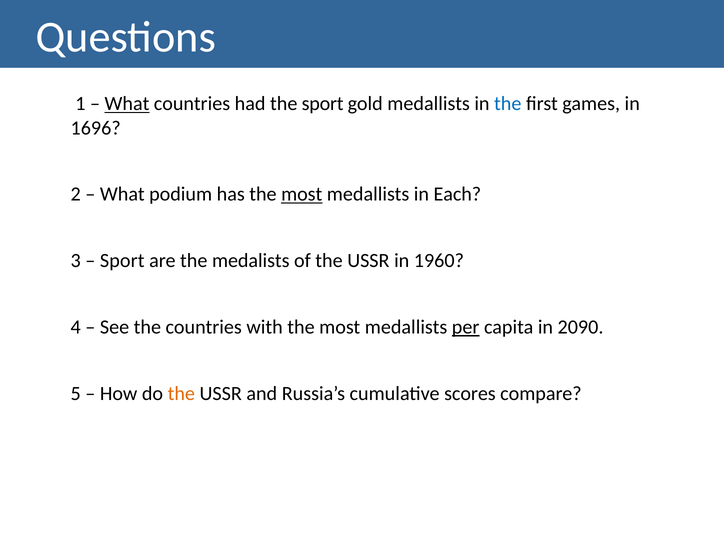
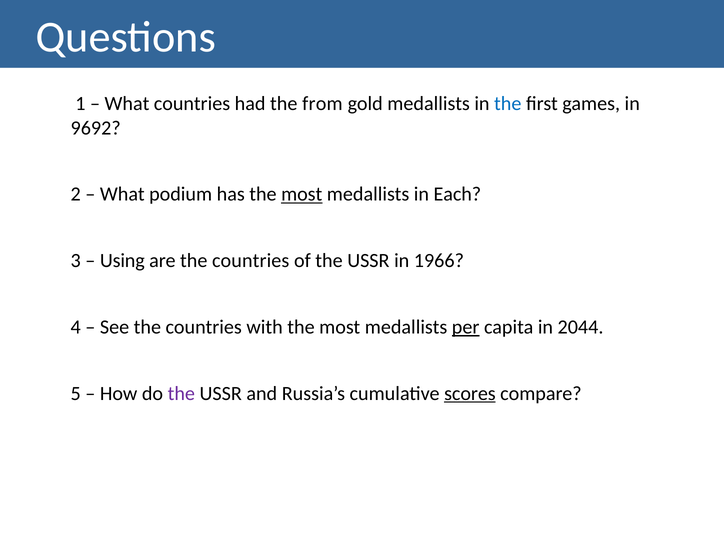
What at (127, 104) underline: present -> none
the sport: sport -> from
1696: 1696 -> 9692
Sport at (122, 261): Sport -> Using
are the medalists: medalists -> countries
1960: 1960 -> 1966
2090: 2090 -> 2044
the at (181, 393) colour: orange -> purple
scores underline: none -> present
